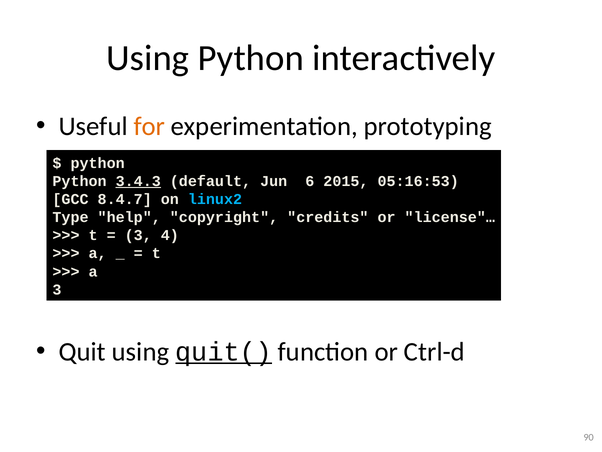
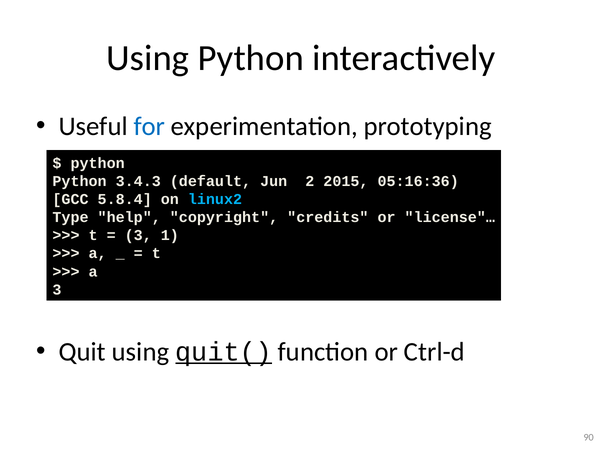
for colour: orange -> blue
3.4.3 underline: present -> none
6: 6 -> 2
05:16:53: 05:16:53 -> 05:16:36
8.4.7: 8.4.7 -> 5.8.4
4: 4 -> 1
